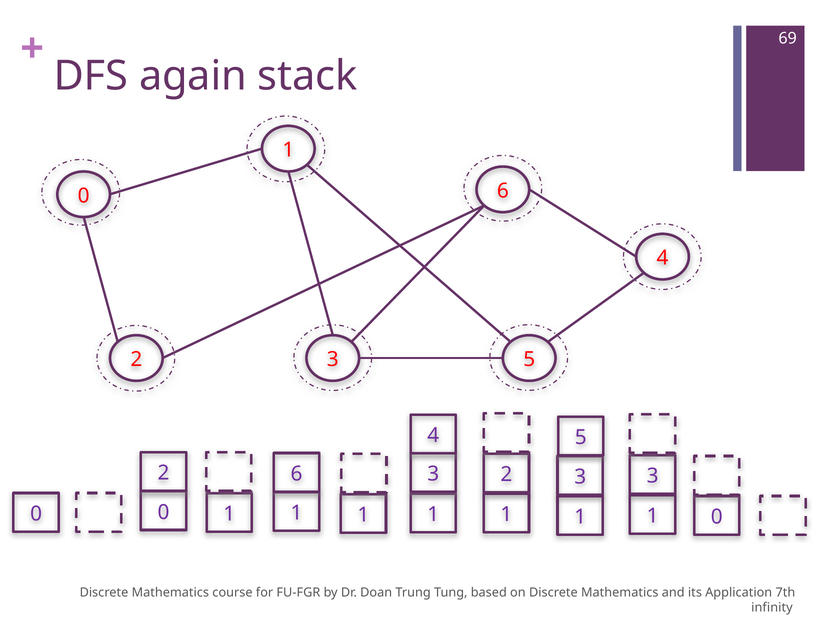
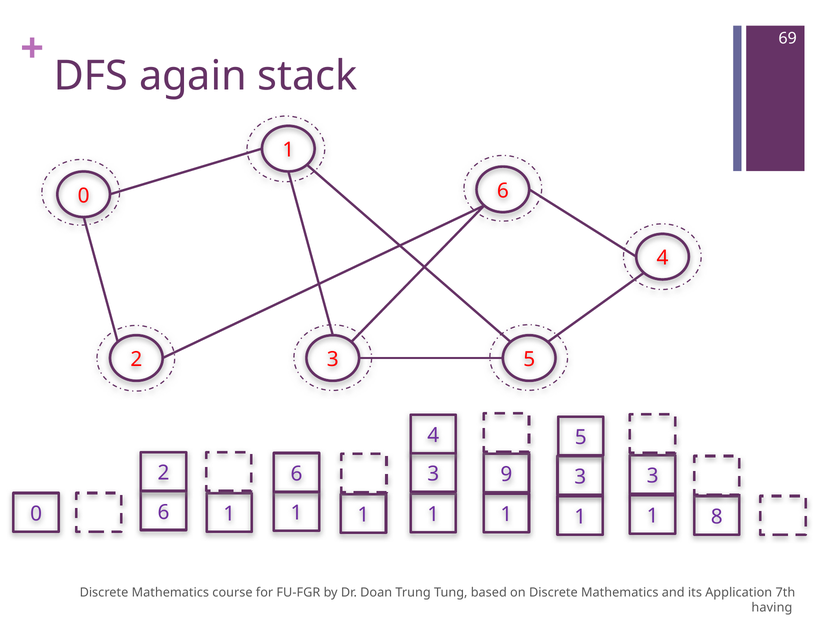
2 2: 2 -> 9
0 0: 0 -> 6
1 0: 0 -> 8
infinity: infinity -> having
